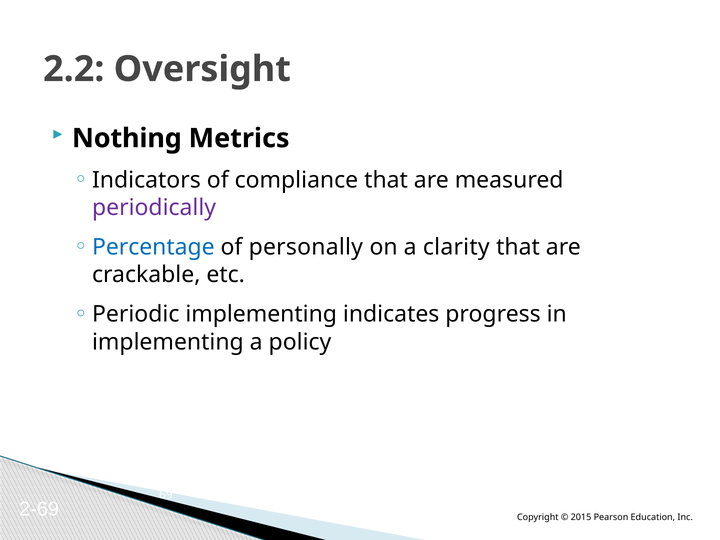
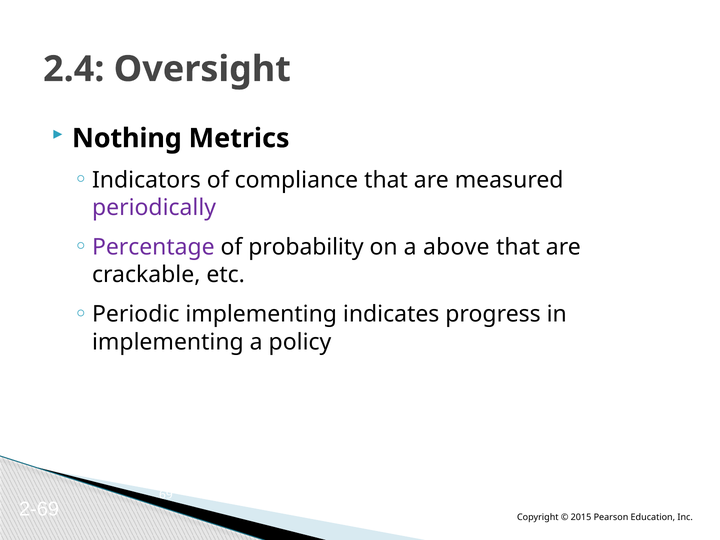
2.2: 2.2 -> 2.4
Percentage colour: blue -> purple
personally: personally -> probability
clarity: clarity -> above
